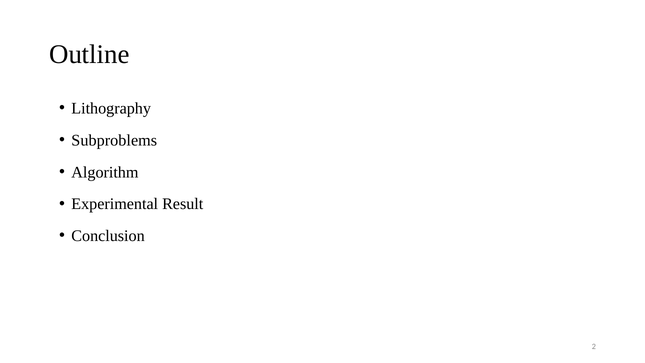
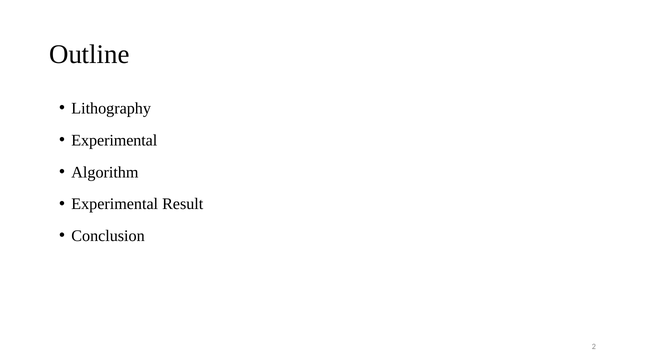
Subproblems at (114, 140): Subproblems -> Experimental
